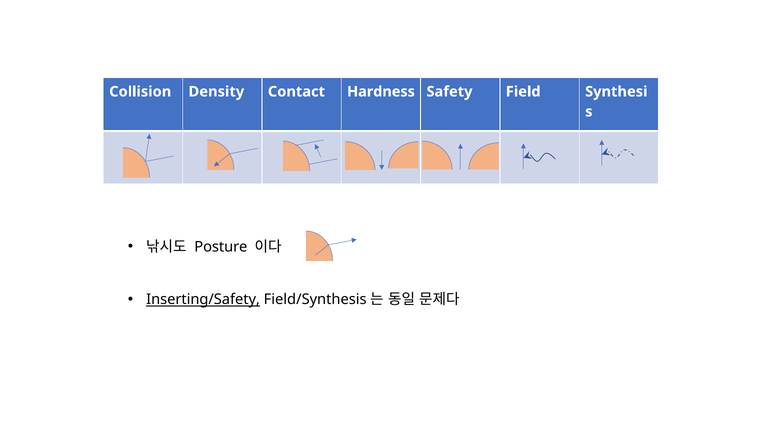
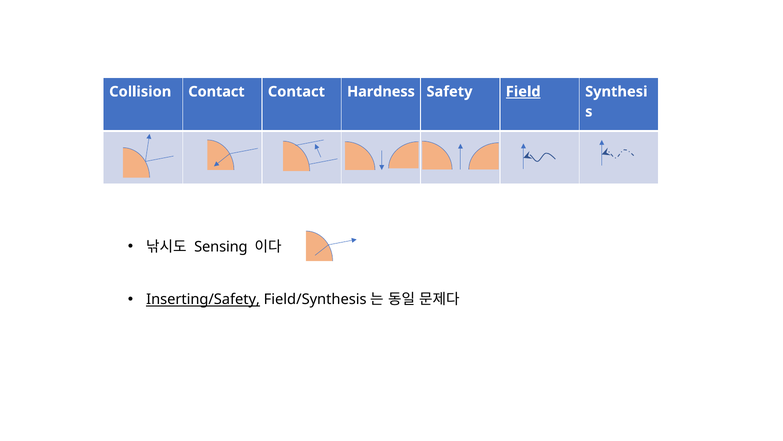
Collision Density: Density -> Contact
Field underline: none -> present
Posture: Posture -> Sensing
